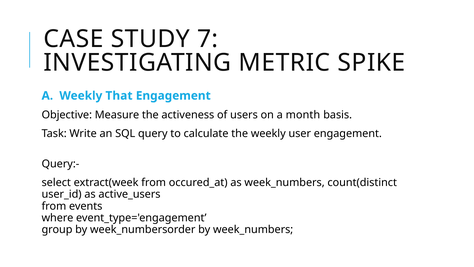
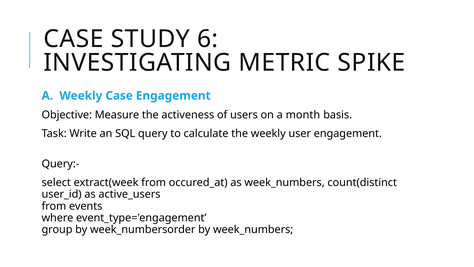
7: 7 -> 6
Weekly That: That -> Case
